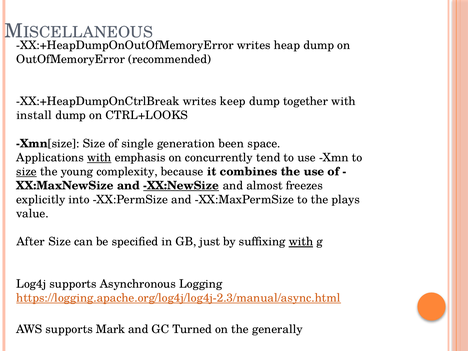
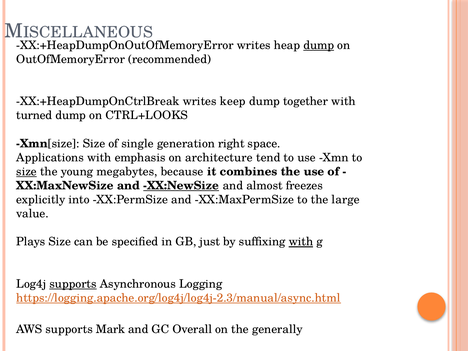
dump at (319, 45) underline: none -> present
install: install -> turned
been: been -> right
with at (99, 158) underline: present -> none
concurrently: concurrently -> architecture
complexity: complexity -> megabytes
plays: plays -> large
After: After -> Plays
supports at (73, 284) underline: none -> present
Turned: Turned -> Overall
